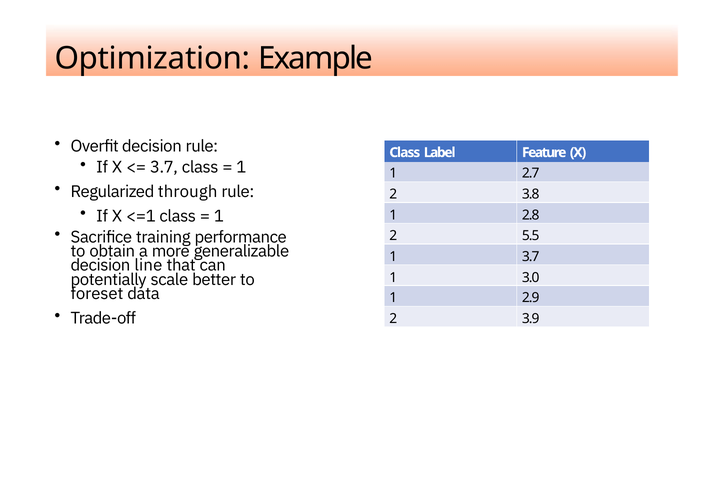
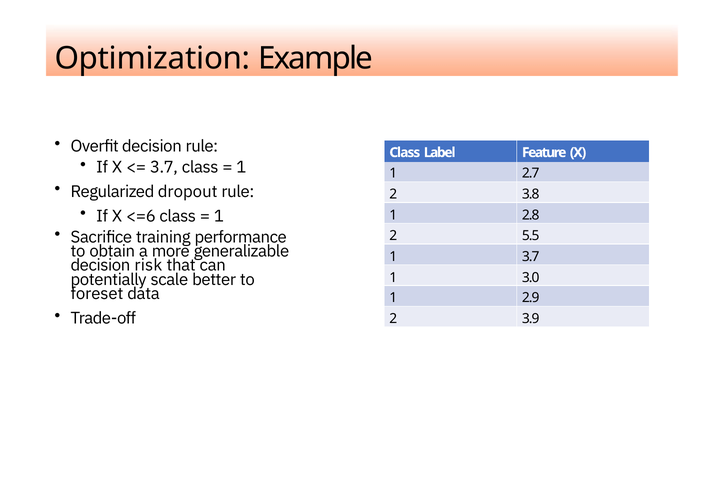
through: through -> dropout
<=1: <=1 -> <=6
line: line -> risk
